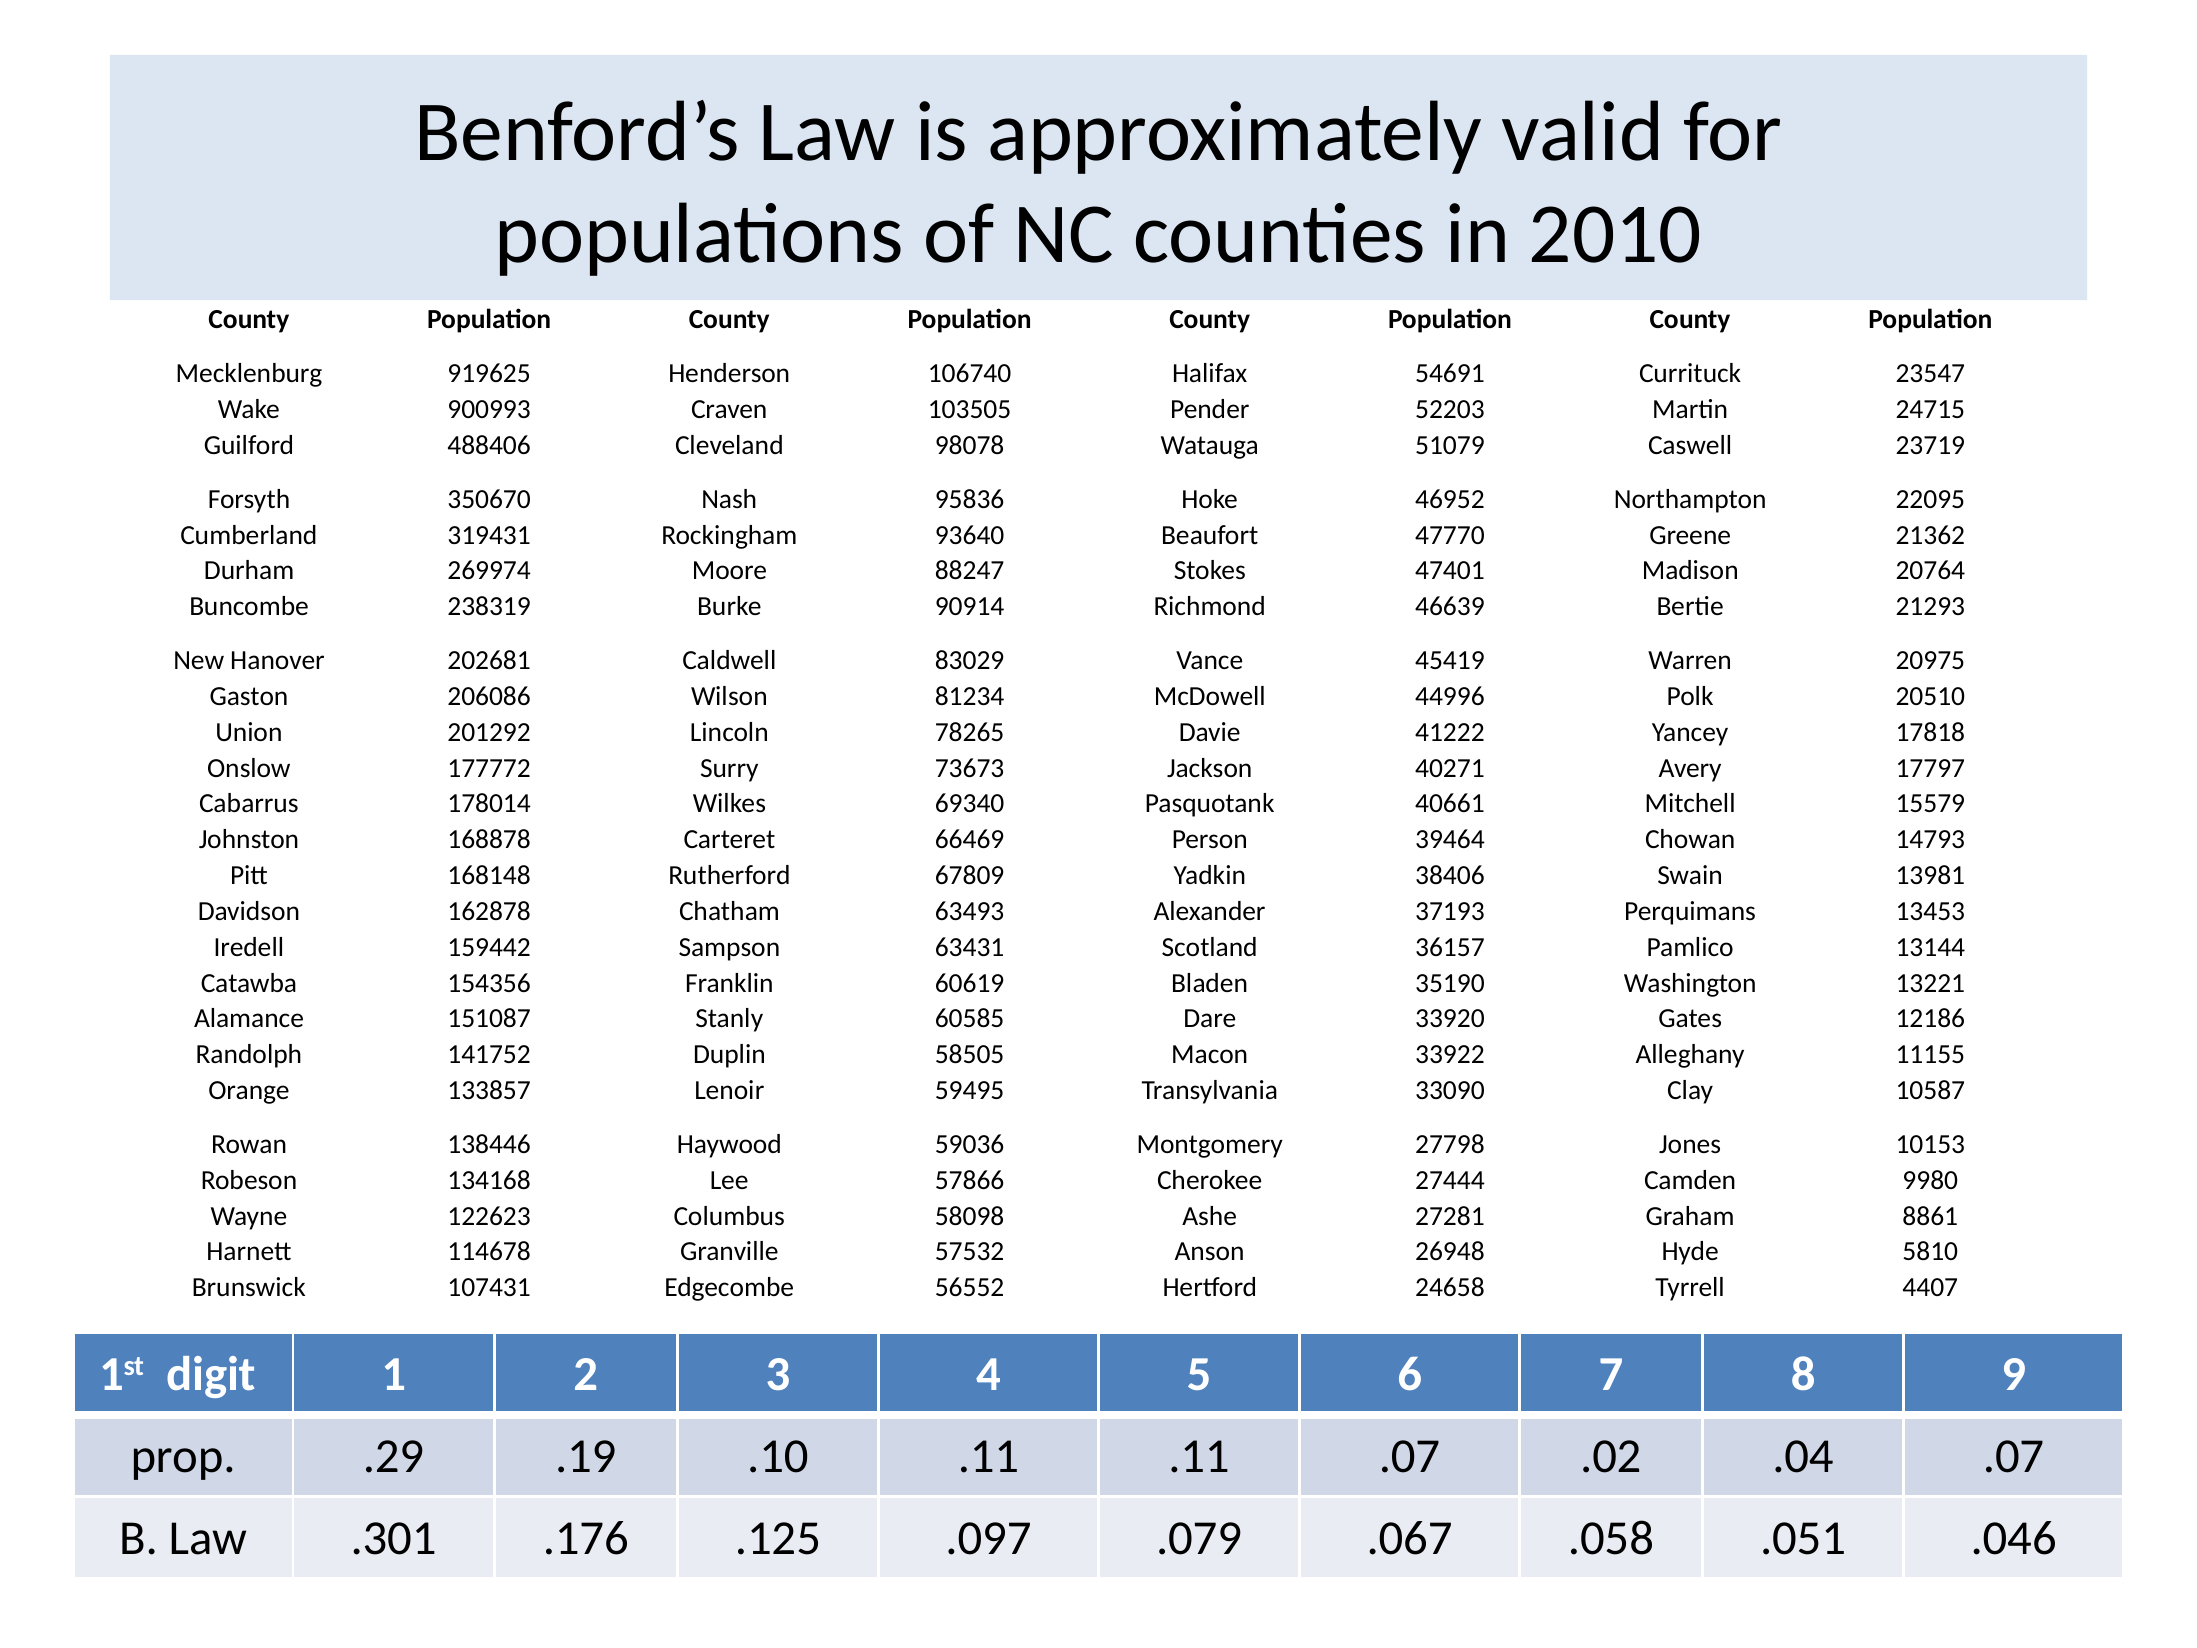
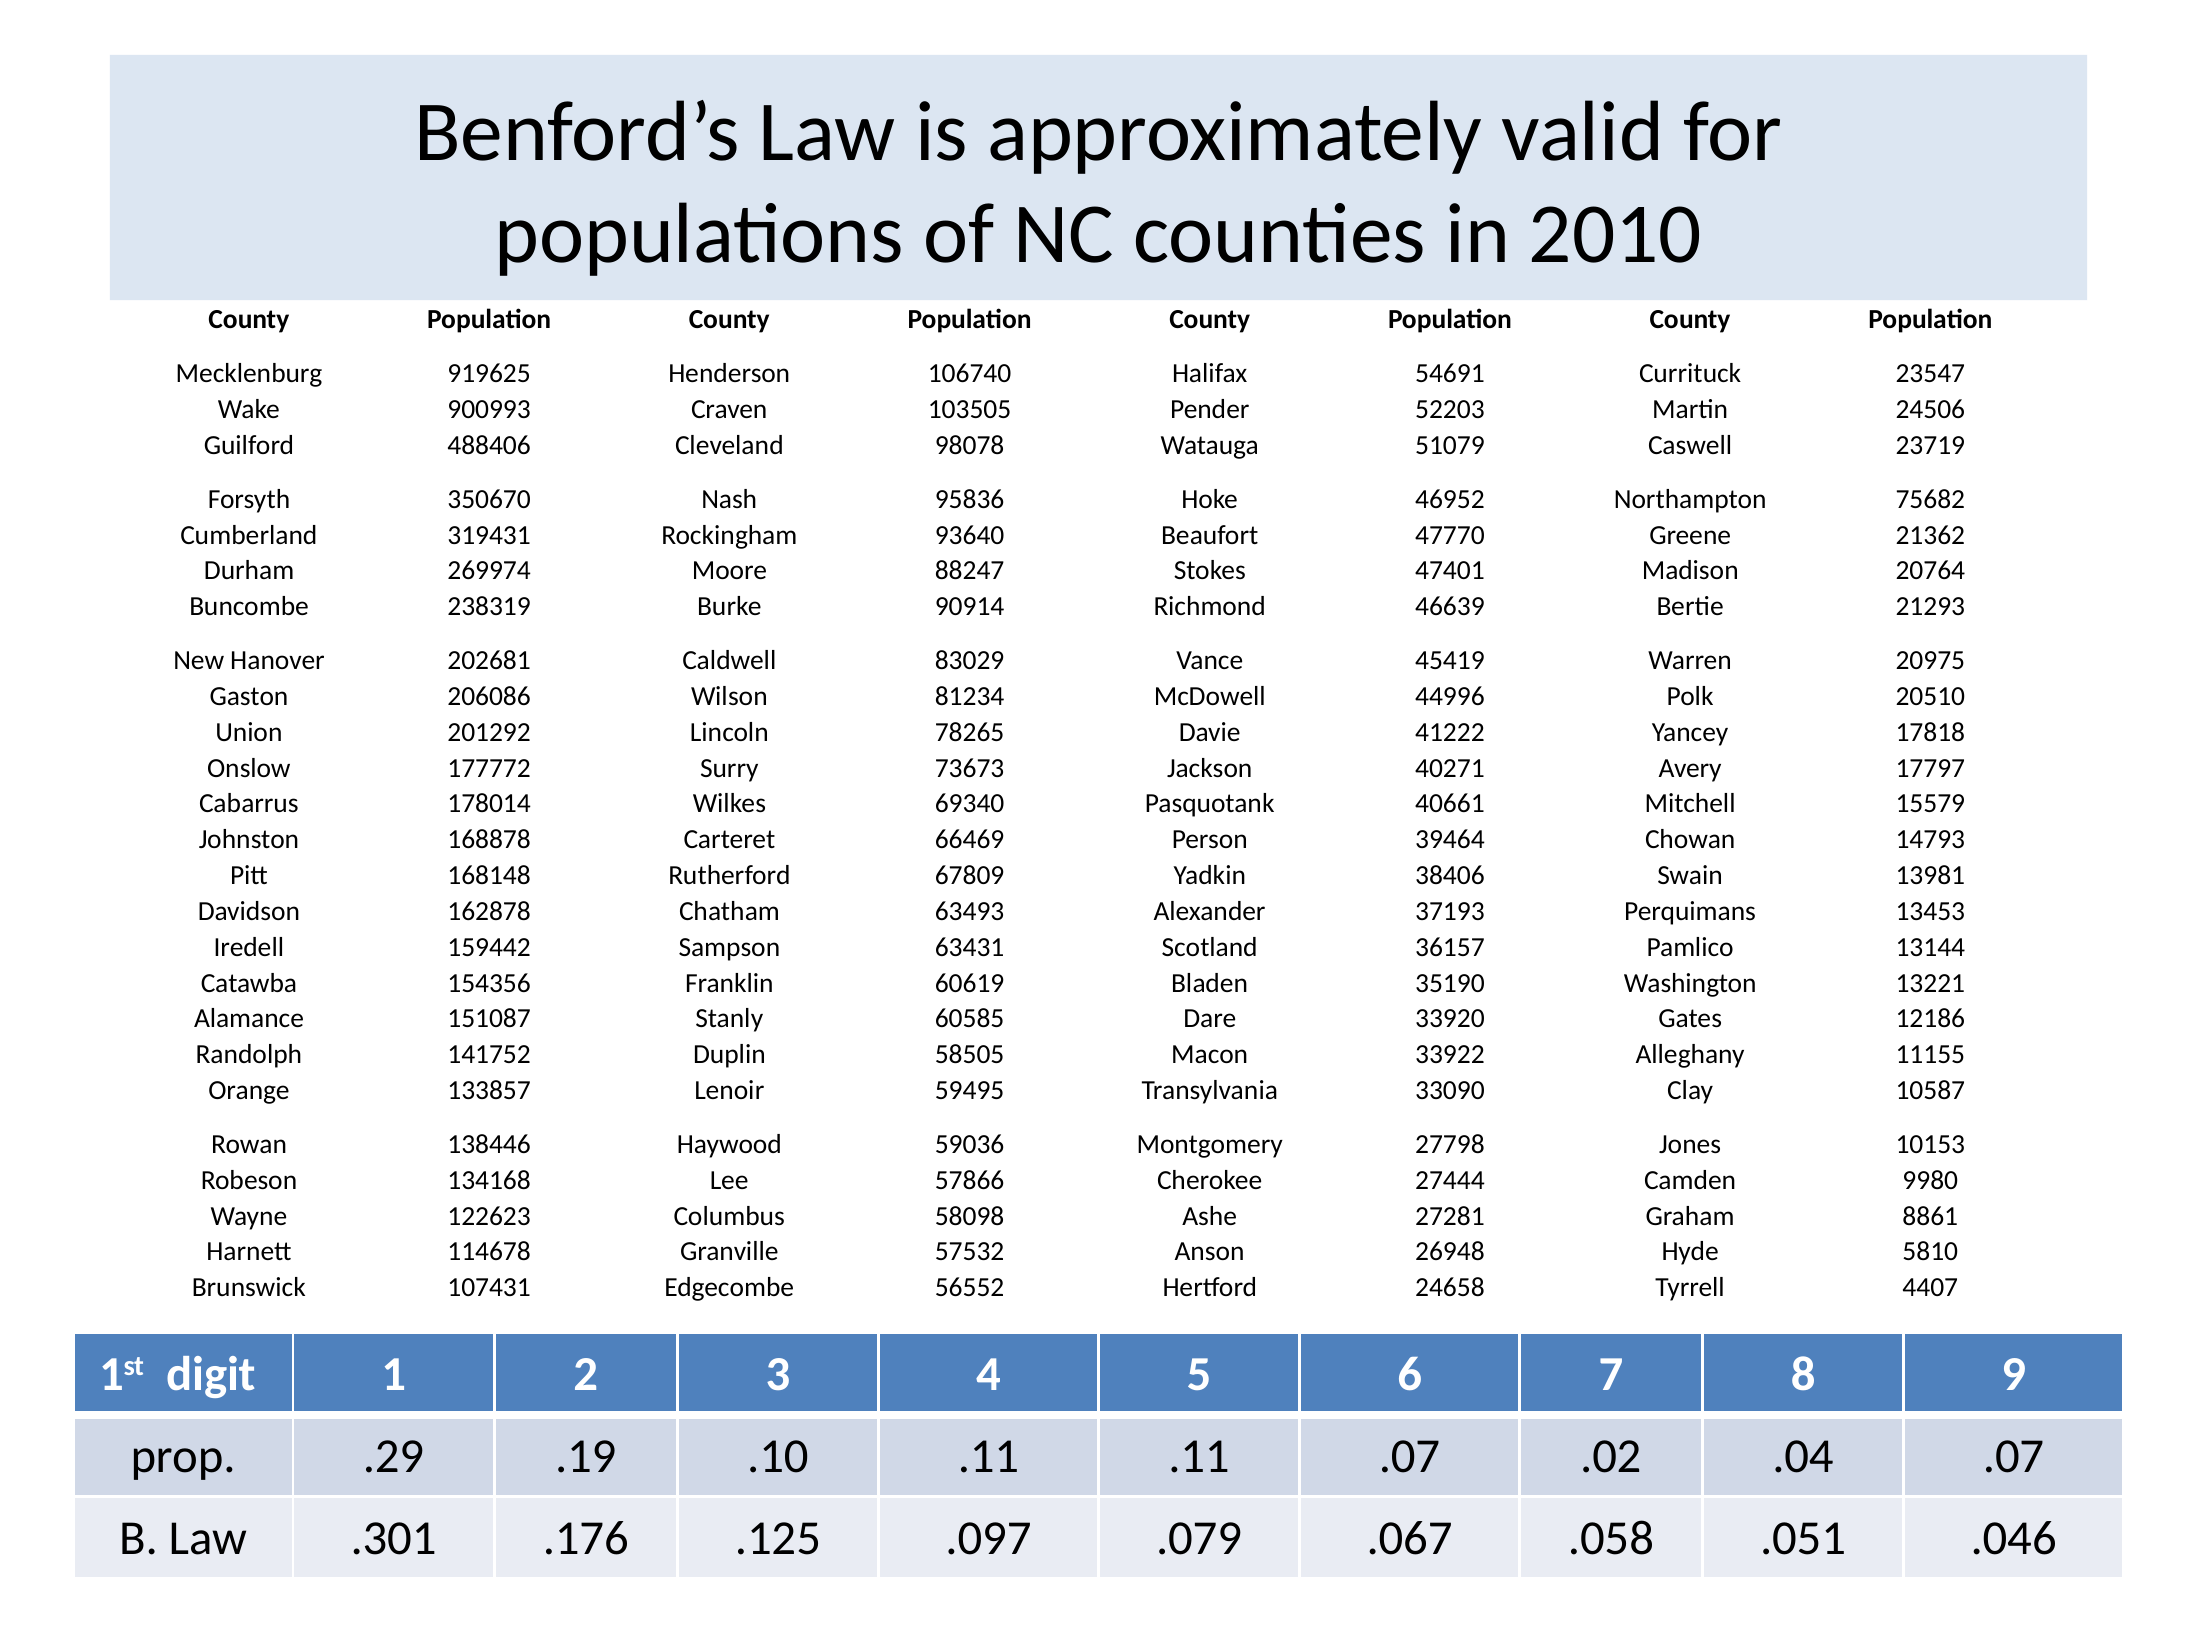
24715: 24715 -> 24506
22095: 22095 -> 75682
